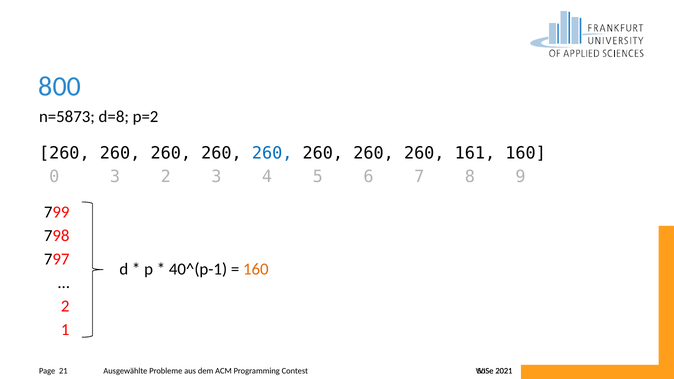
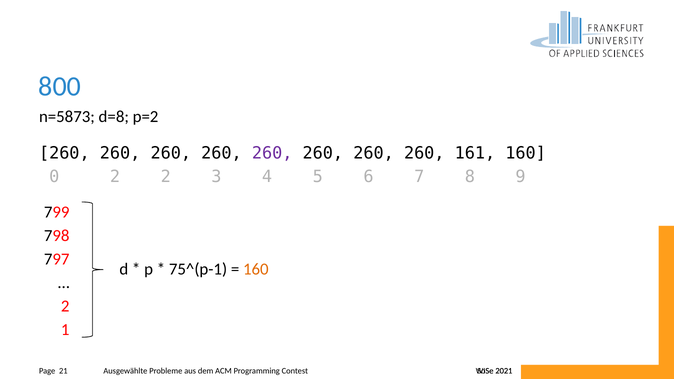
260 at (272, 153) colour: blue -> purple
0 3: 3 -> 2
40^(p-1: 40^(p-1 -> 75^(p-1
